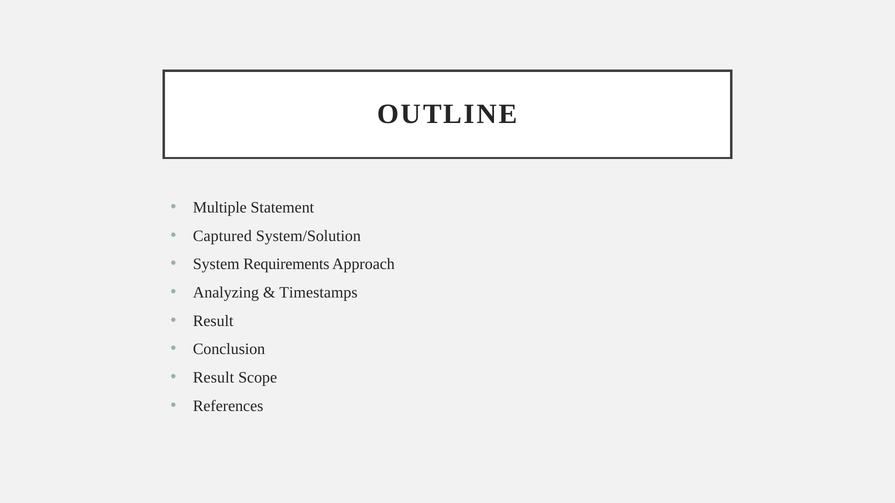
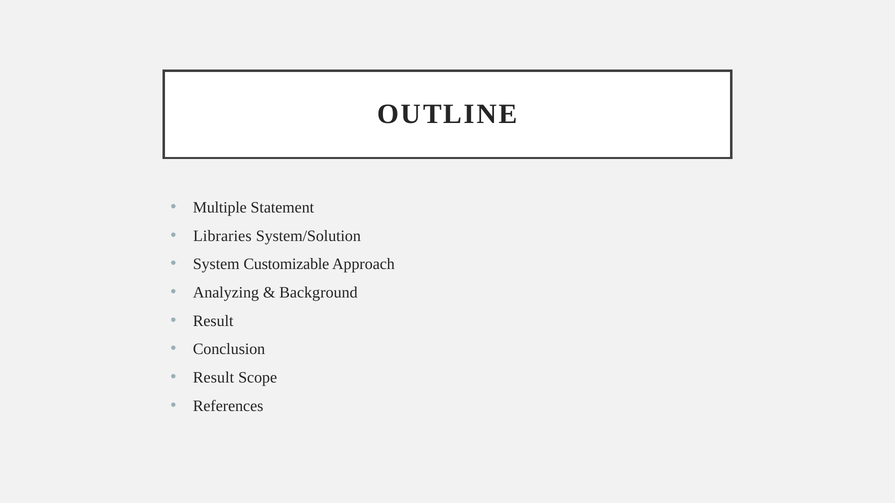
Captured: Captured -> Libraries
Requirements: Requirements -> Customizable
Timestamps: Timestamps -> Background
